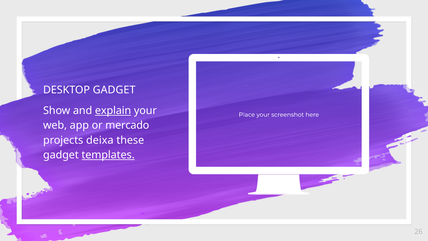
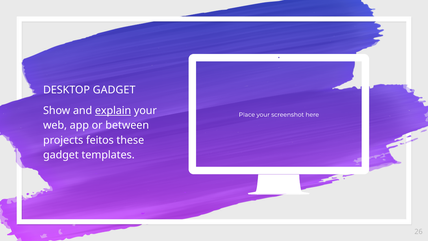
mercado: mercado -> between
deixa: deixa -> feitos
templates underline: present -> none
